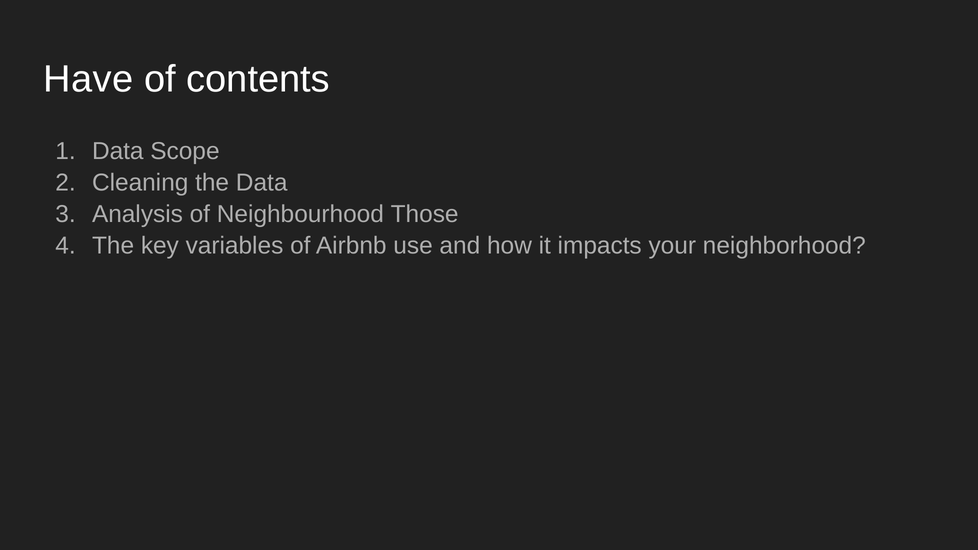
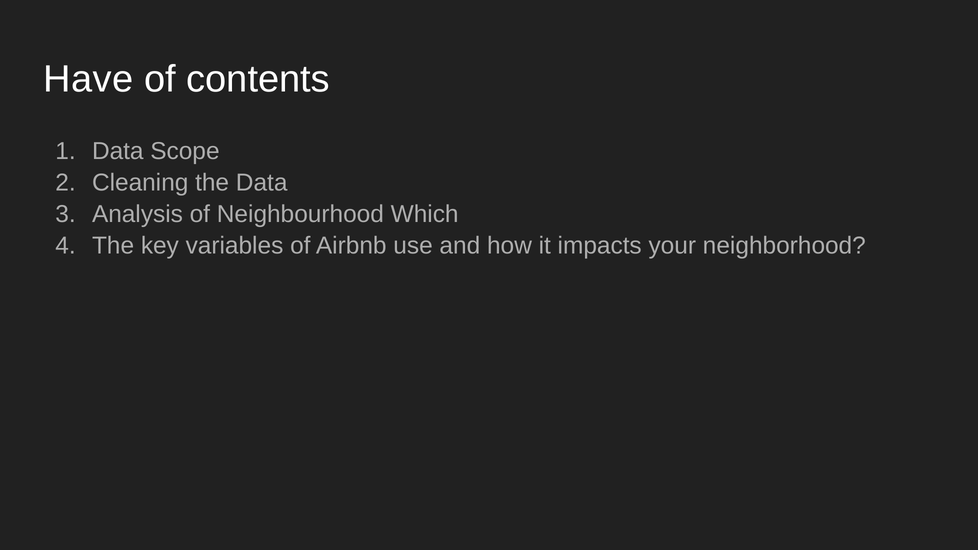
Those: Those -> Which
